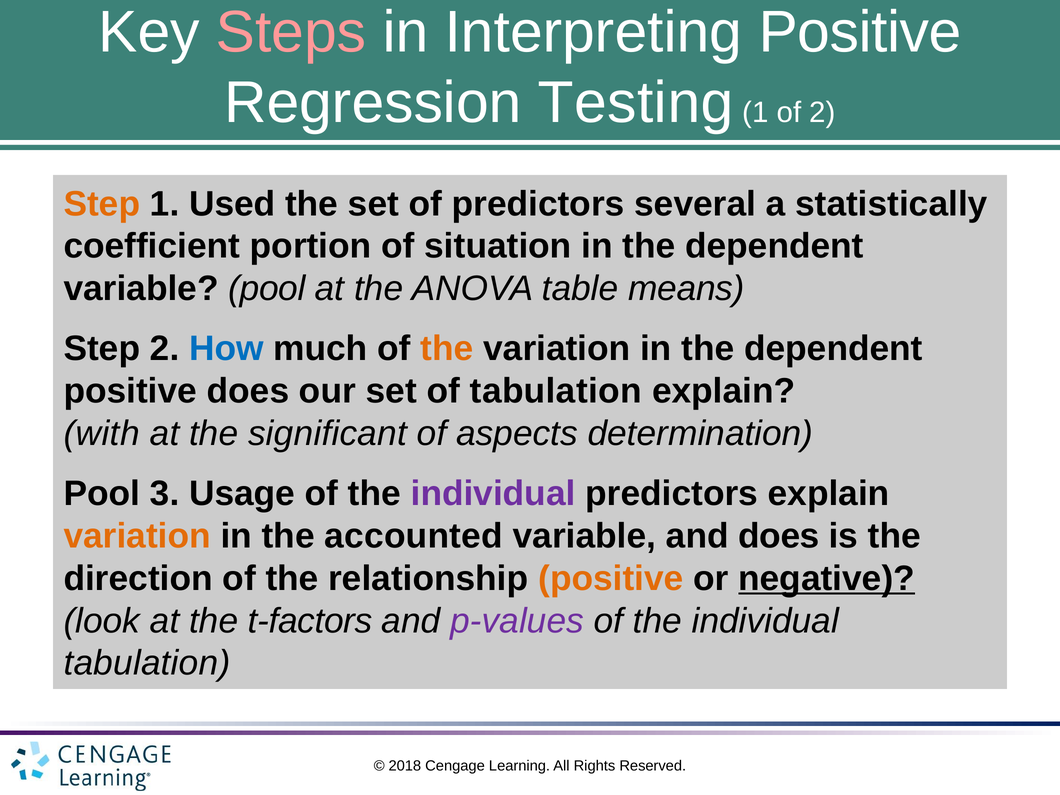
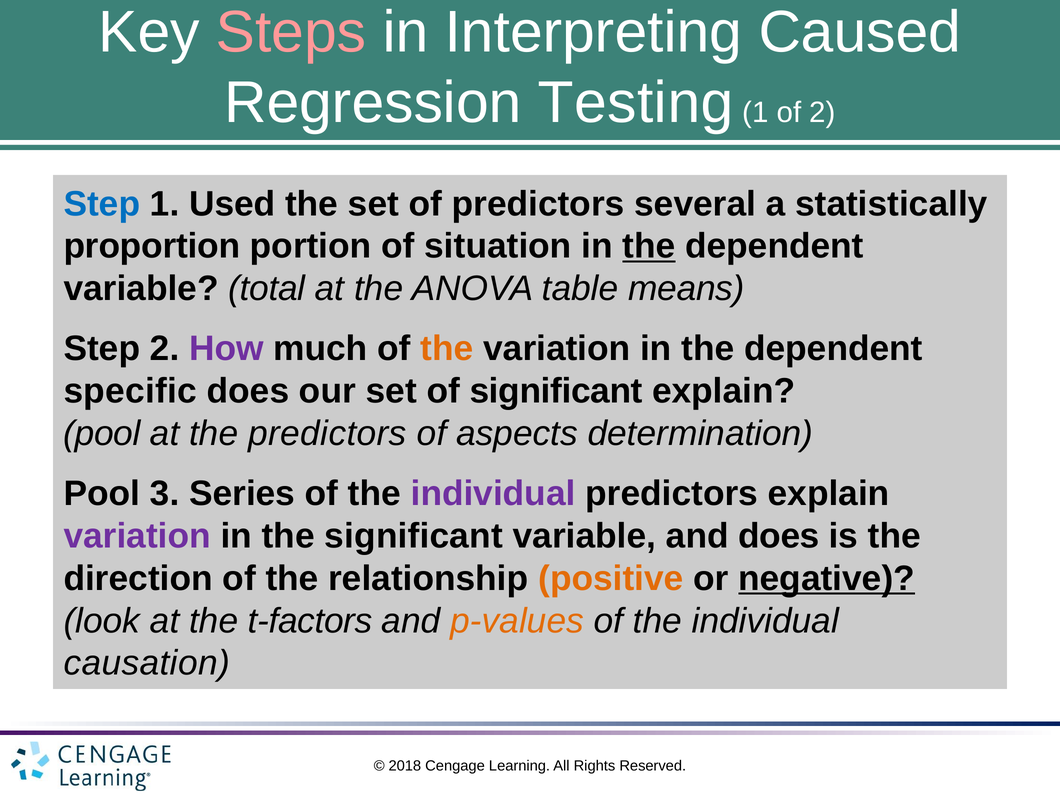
Interpreting Positive: Positive -> Caused
Step at (102, 204) colour: orange -> blue
coefficient: coefficient -> proportion
the at (649, 246) underline: none -> present
variable pool: pool -> total
How colour: blue -> purple
positive at (130, 391): positive -> specific
of tabulation: tabulation -> significant
with at (102, 434): with -> pool
the significant: significant -> predictors
Usage: Usage -> Series
variation at (137, 536) colour: orange -> purple
the accounted: accounted -> significant
p-values colour: purple -> orange
tabulation at (147, 663): tabulation -> causation
